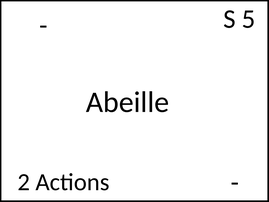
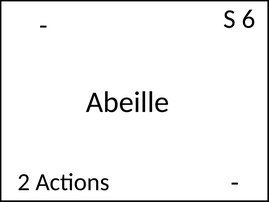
5: 5 -> 6
